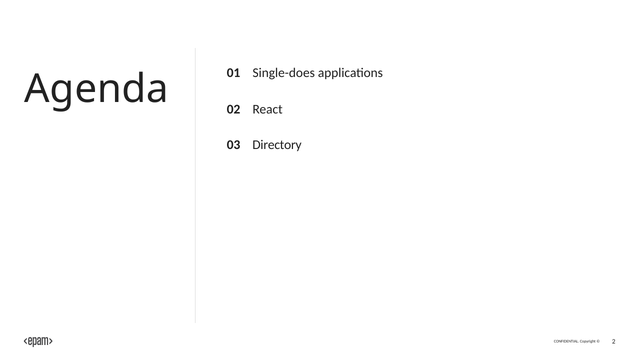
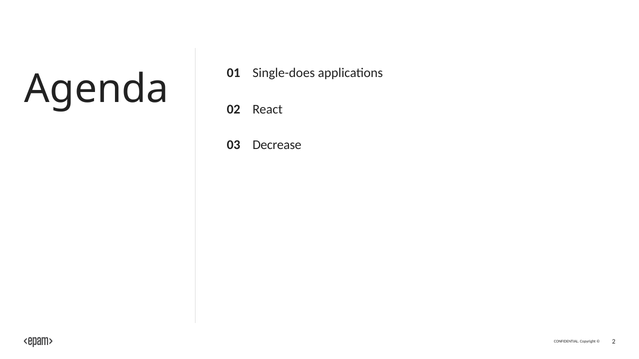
Directory: Directory -> Decrease
